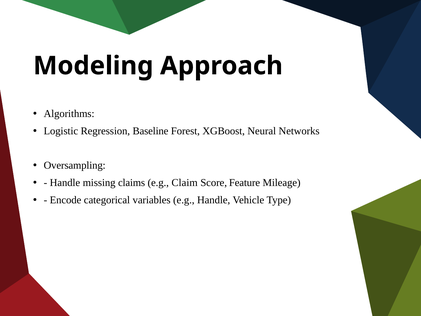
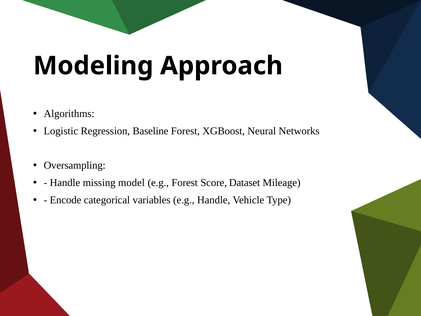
claims: claims -> model
e.g Claim: Claim -> Forest
Feature: Feature -> Dataset
